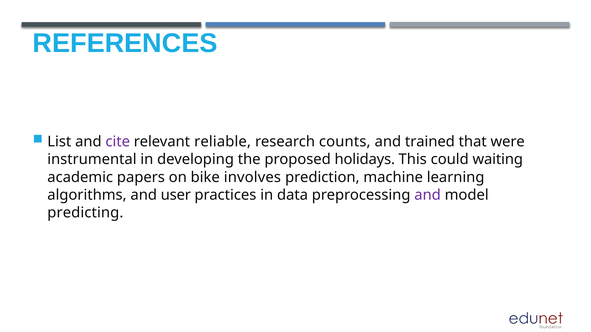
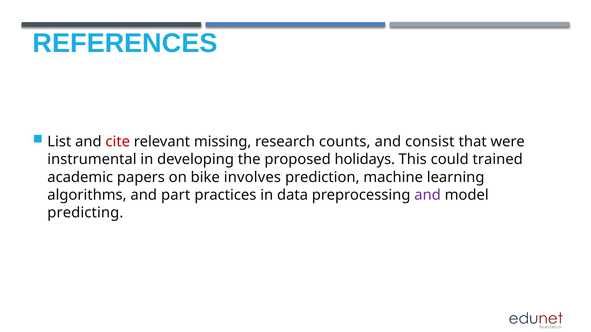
cite colour: purple -> red
reliable: reliable -> missing
trained: trained -> consist
waiting: waiting -> trained
user: user -> part
